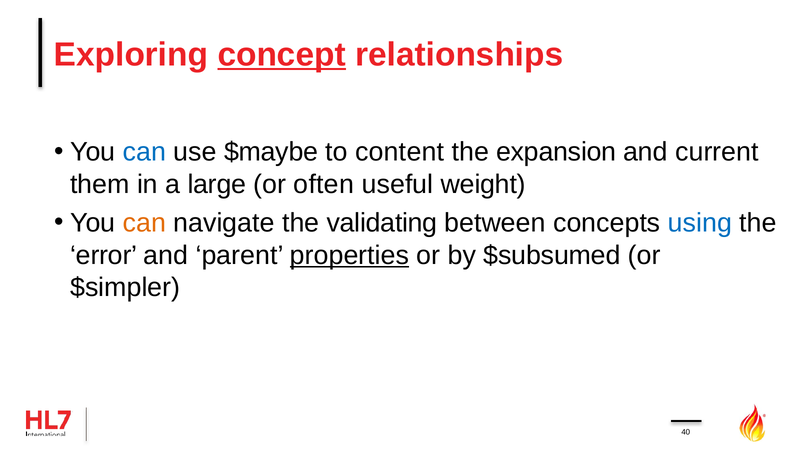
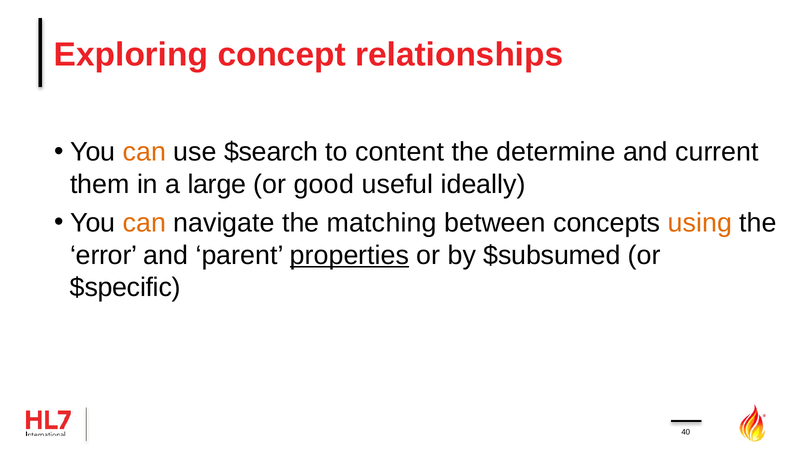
concept underline: present -> none
can at (144, 152) colour: blue -> orange
$maybe: $maybe -> $search
expansion: expansion -> determine
often: often -> good
weight: weight -> ideally
validating: validating -> matching
using colour: blue -> orange
$simpler: $simpler -> $specific
